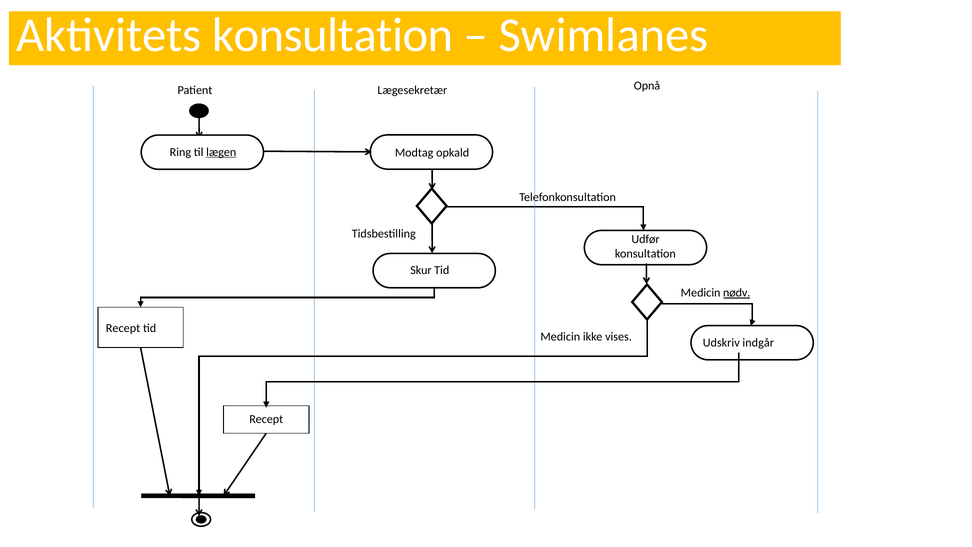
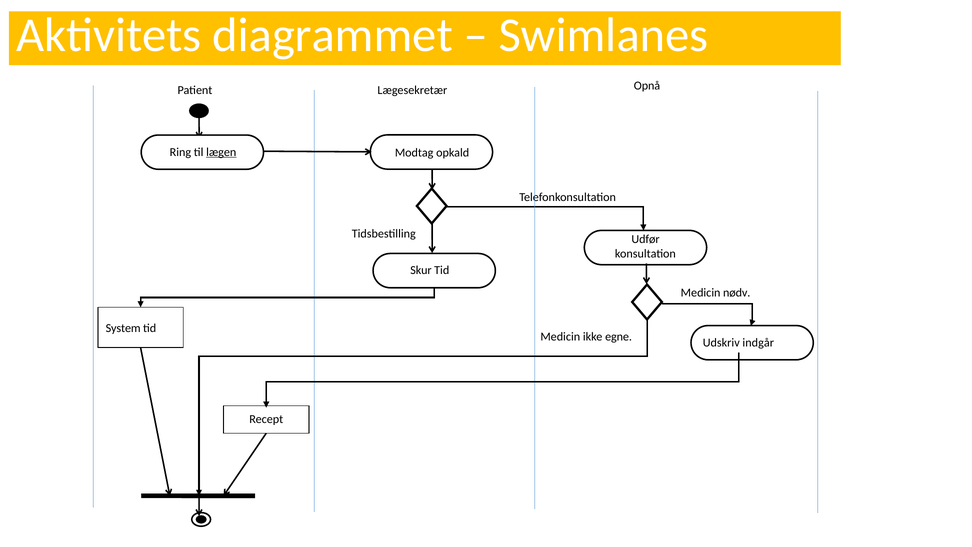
Aktivitets konsultation: konsultation -> diagrammet
nødv underline: present -> none
Recept at (123, 328): Recept -> System
vises: vises -> egne
